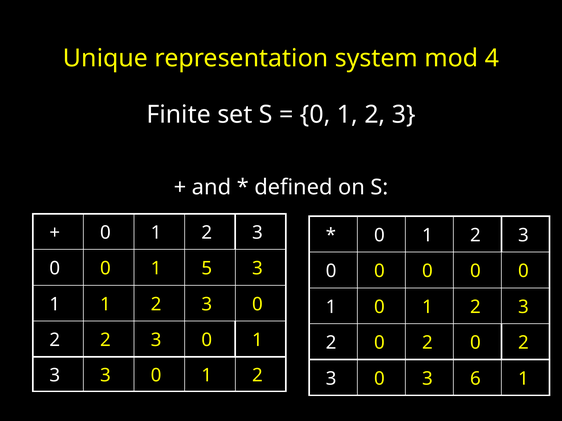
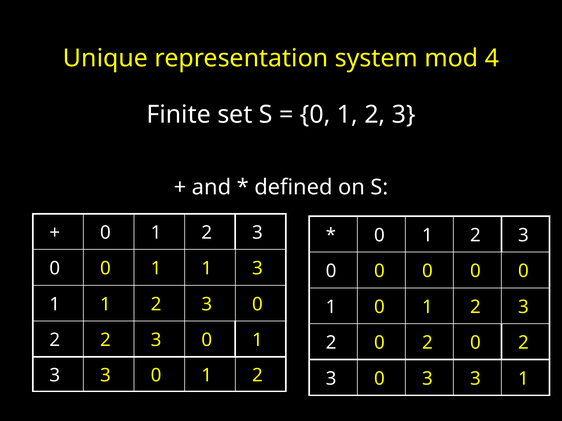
0 1 5: 5 -> 1
0 3 6: 6 -> 3
